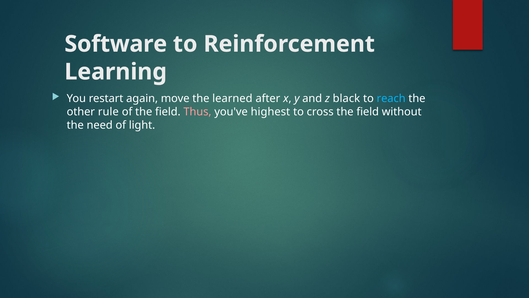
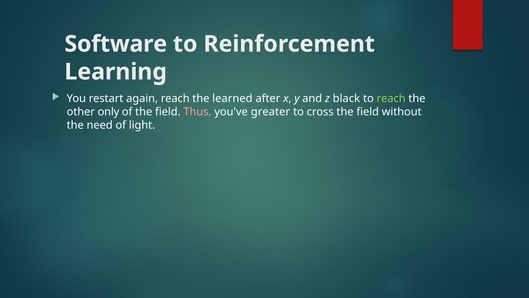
again move: move -> reach
reach at (391, 98) colour: light blue -> light green
rule: rule -> only
highest: highest -> greater
